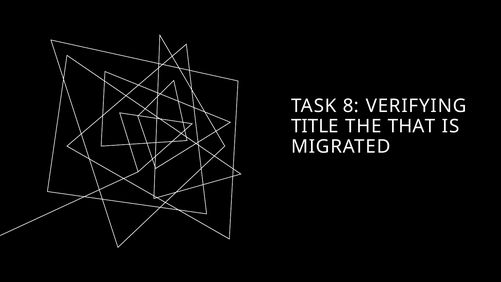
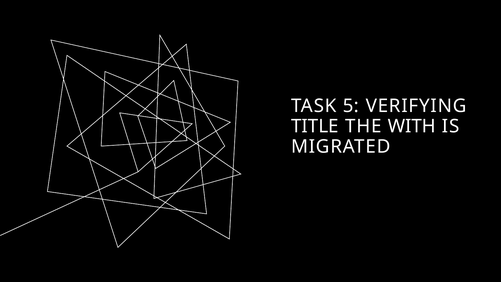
8: 8 -> 5
THAT: THAT -> WITH
